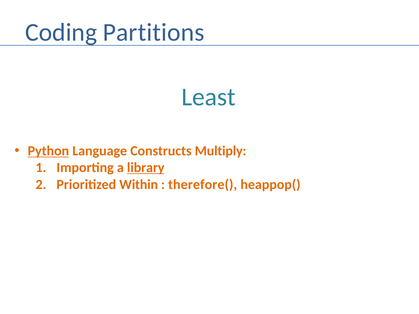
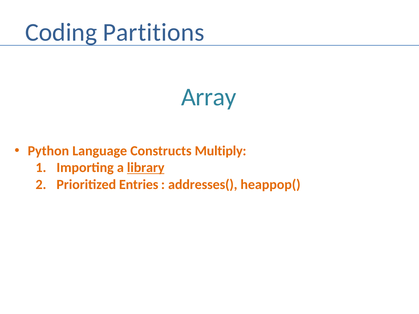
Least: Least -> Array
Python underline: present -> none
Within: Within -> Entries
therefore(: therefore( -> addresses(
